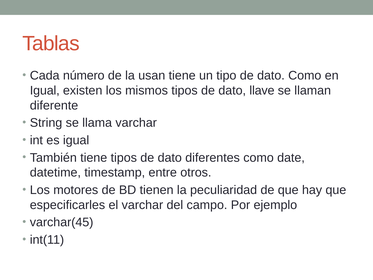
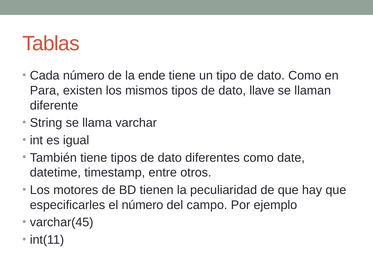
usan: usan -> ende
Igual at (45, 90): Igual -> Para
el varchar: varchar -> número
